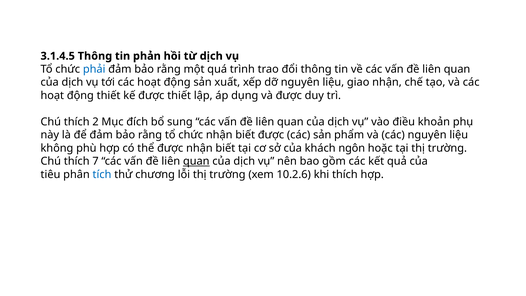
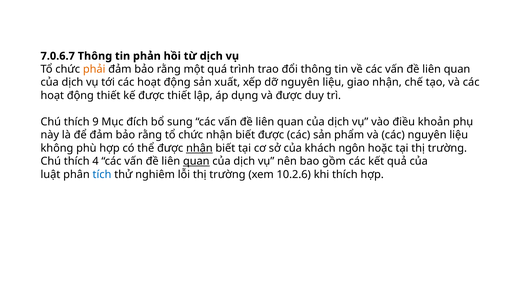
3.1.4.5: 3.1.4.5 -> 7.0.6.7
phải colour: blue -> orange
2: 2 -> 9
nhận at (199, 148) underline: none -> present
7: 7 -> 4
tiêu: tiêu -> luật
chương: chương -> nghiêm
